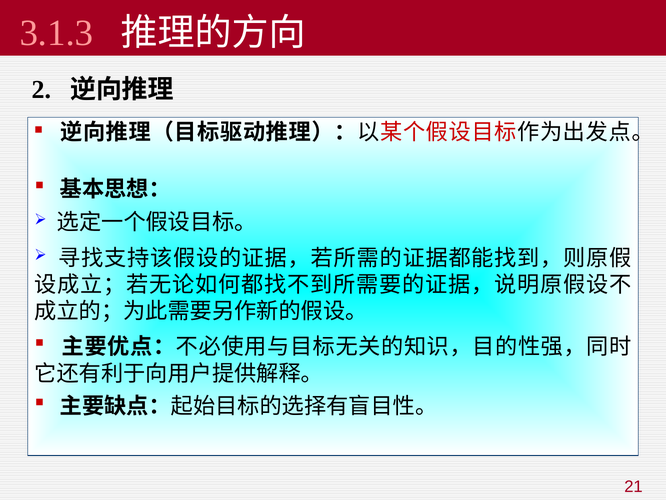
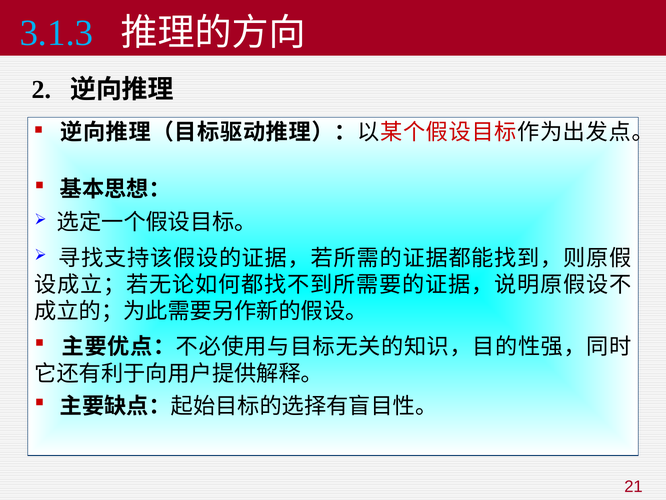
3.1.3 colour: pink -> light blue
